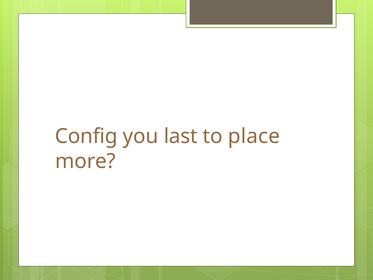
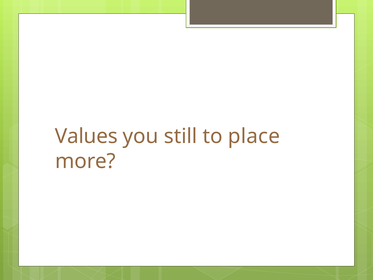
Config: Config -> Values
last: last -> still
